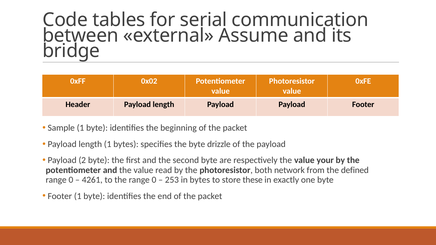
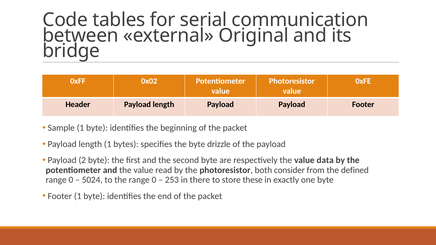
Assume: Assume -> Original
your: your -> data
network: network -> consider
4261: 4261 -> 5024
in bytes: bytes -> there
